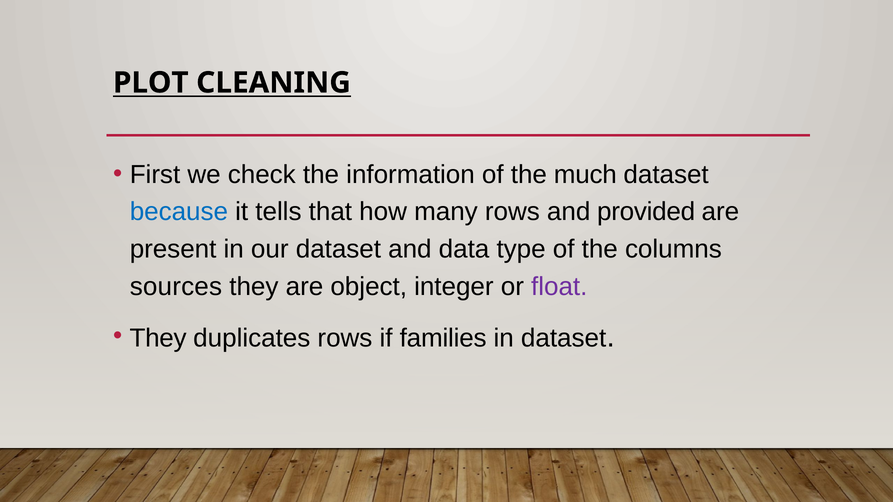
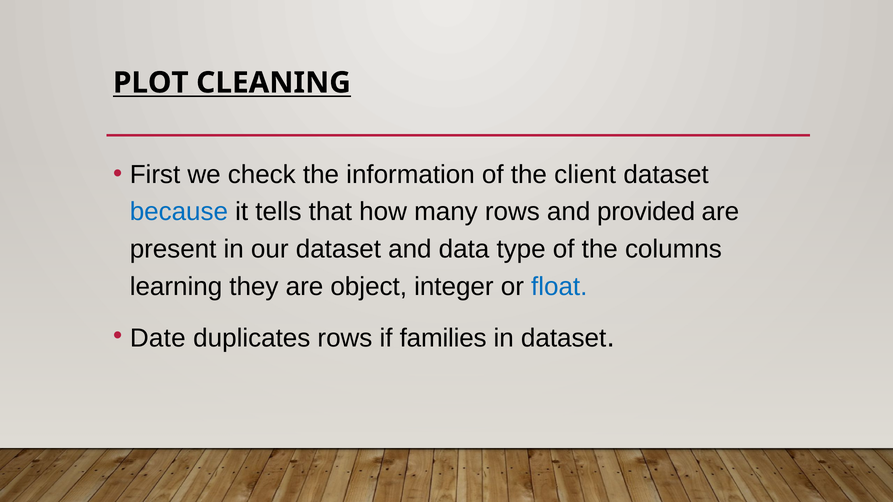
much: much -> client
sources: sources -> learning
float colour: purple -> blue
They at (158, 338): They -> Date
